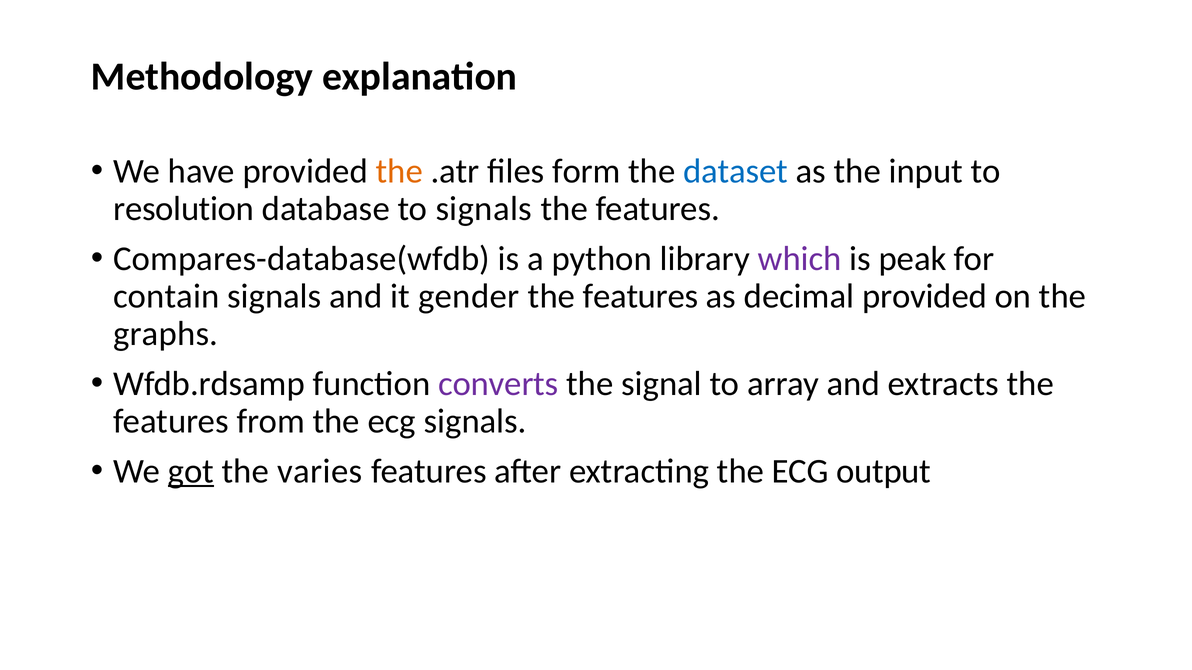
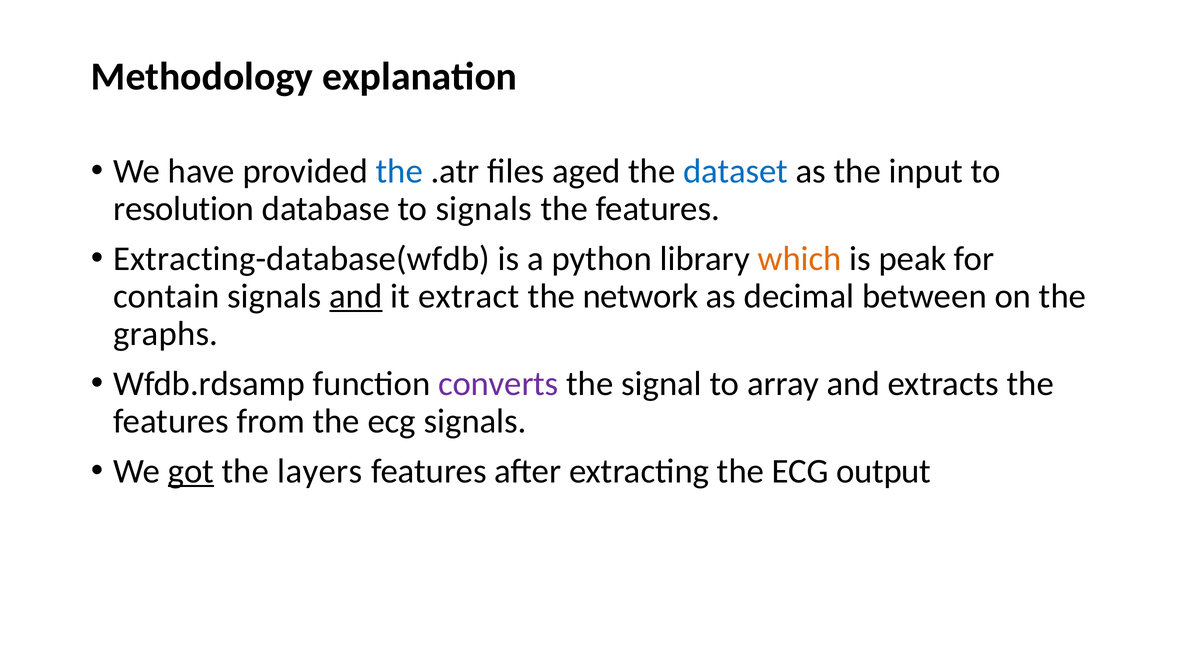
the at (399, 171) colour: orange -> blue
form: form -> aged
Compares-database(wfdb: Compares-database(wfdb -> Extracting-database(wfdb
which colour: purple -> orange
and at (356, 296) underline: none -> present
gender: gender -> extract
features at (641, 296): features -> network
decimal provided: provided -> between
varies: varies -> layers
